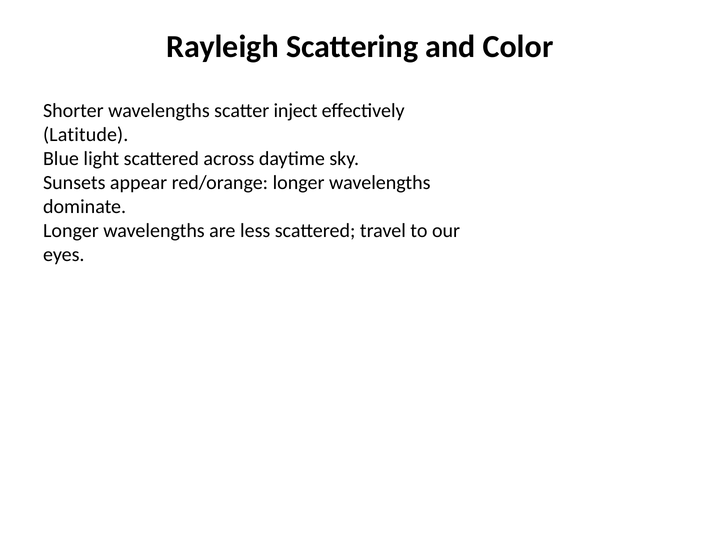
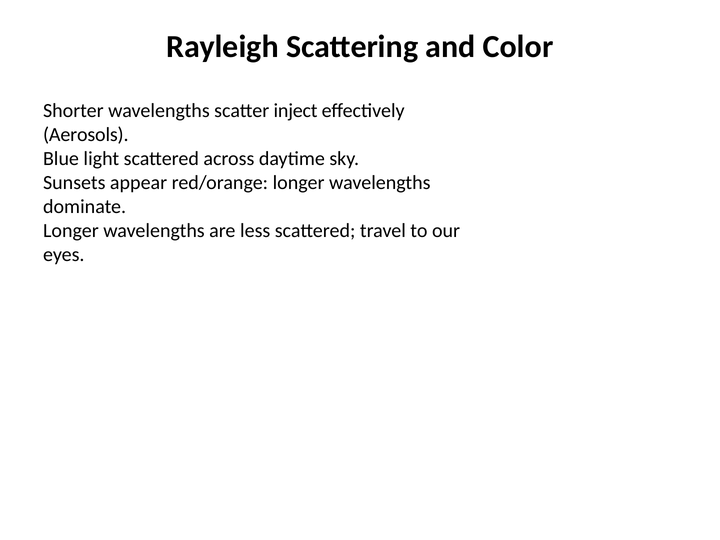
Latitude: Latitude -> Aerosols
